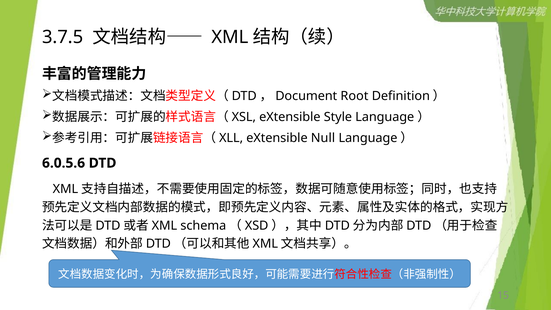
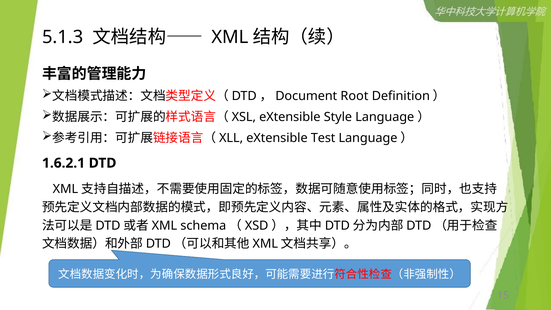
3.7.5: 3.7.5 -> 5.1.3
Null: Null -> Test
6.0.5.6: 6.0.5.6 -> 1.6.2.1
